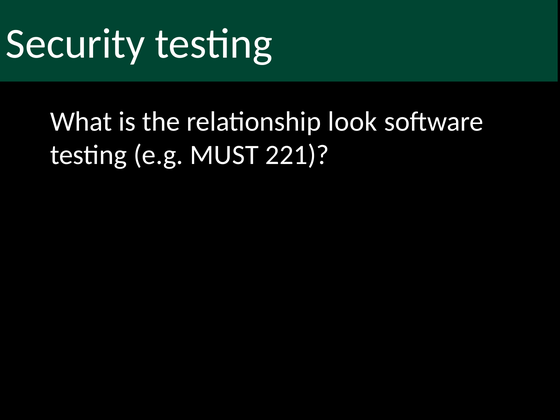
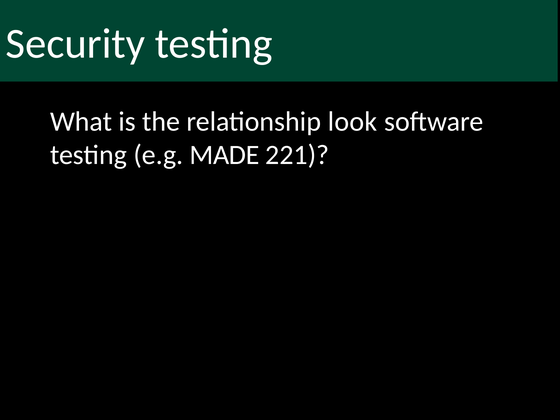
MUST: MUST -> MADE
